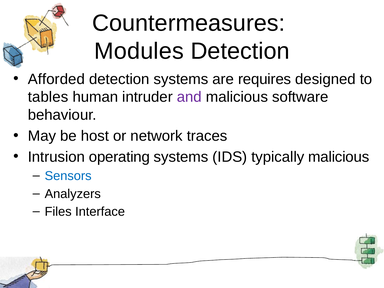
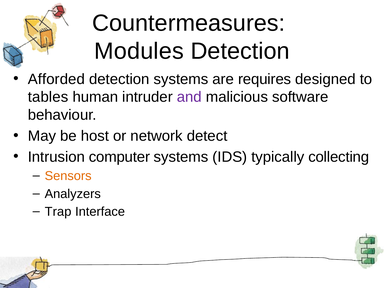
traces: traces -> detect
operating: operating -> computer
typically malicious: malicious -> collecting
Sensors colour: blue -> orange
Files: Files -> Trap
